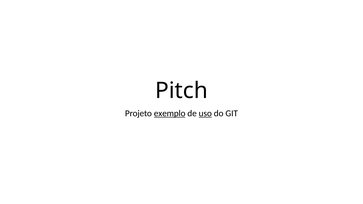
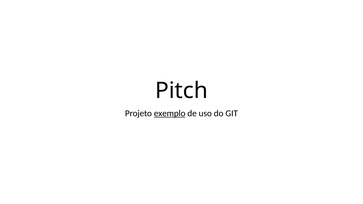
uso underline: present -> none
